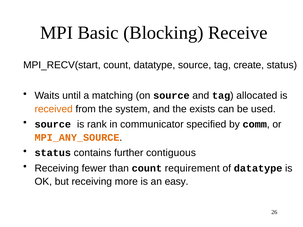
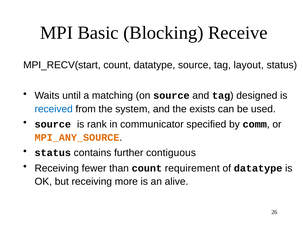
create: create -> layout
allocated: allocated -> designed
received colour: orange -> blue
easy: easy -> alive
